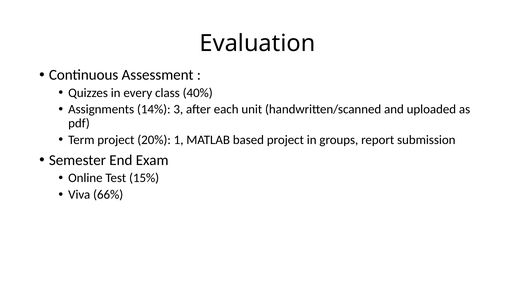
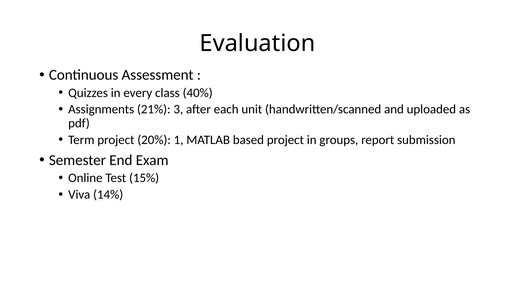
14%: 14% -> 21%
66%: 66% -> 14%
